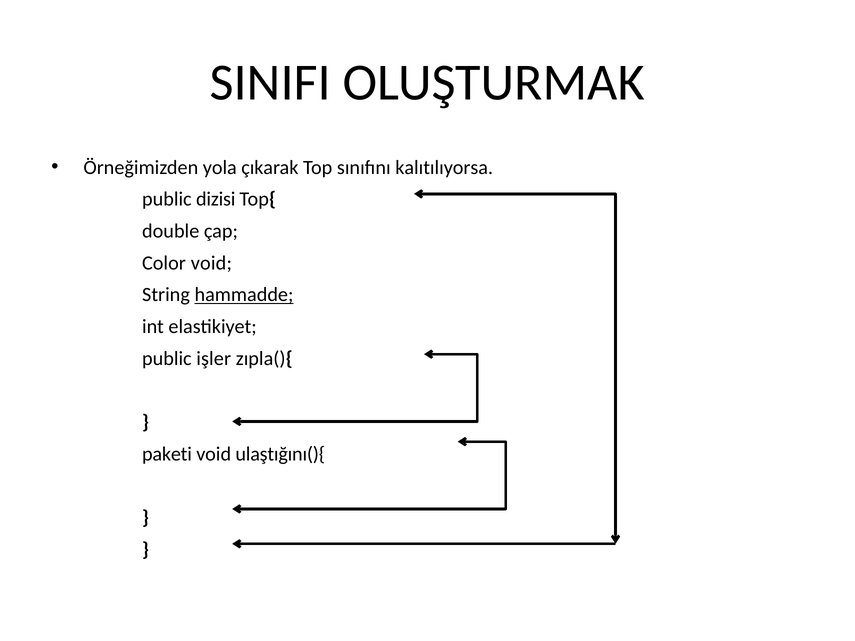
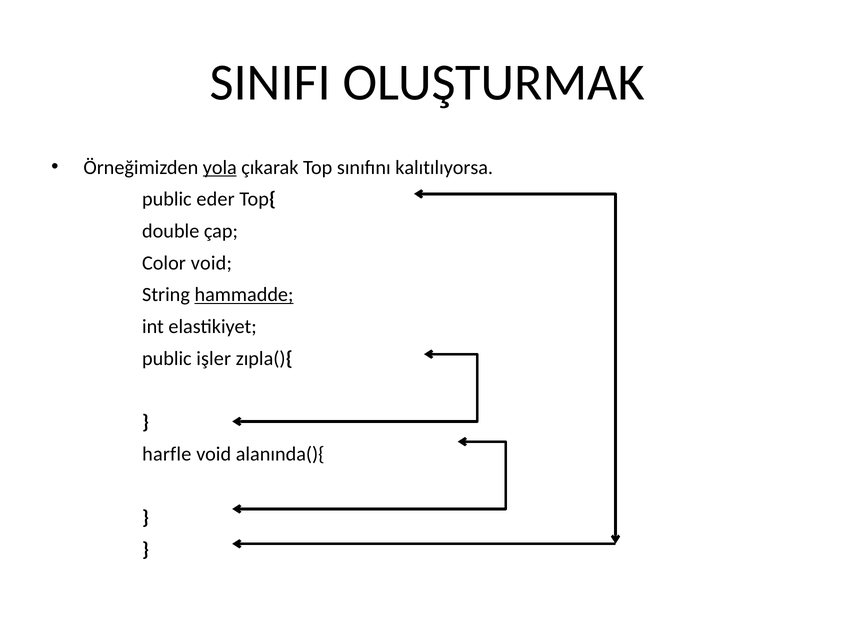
yola underline: none -> present
dizisi: dizisi -> eder
paketi: paketi -> harfle
ulaştığını(){: ulaştığını(){ -> alanında(){
